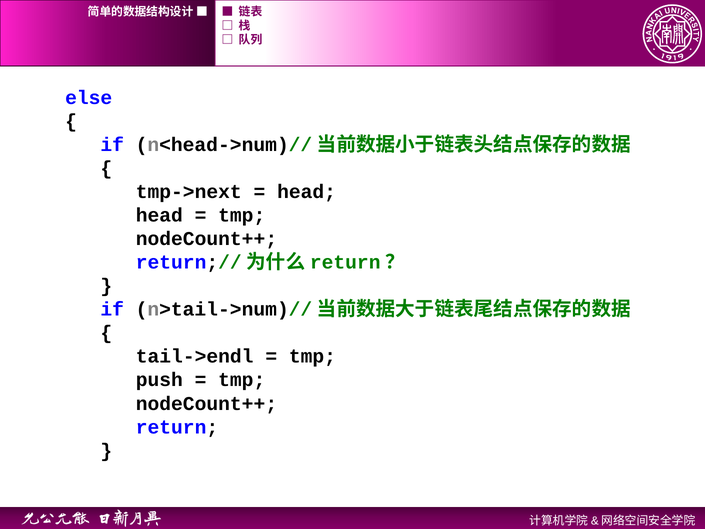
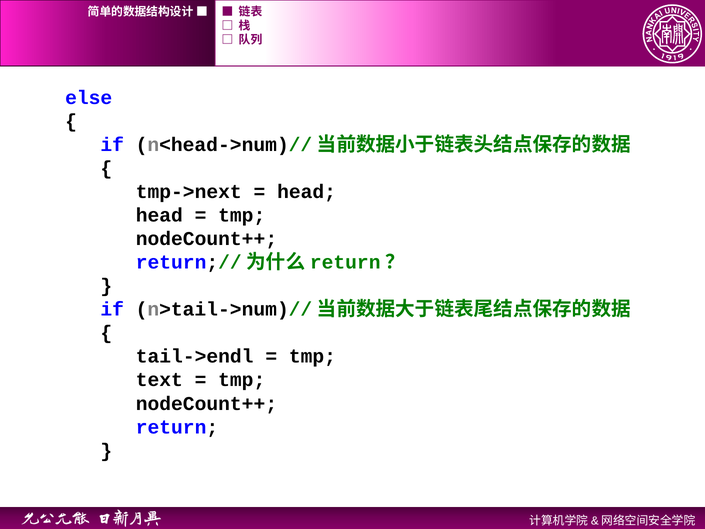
push: push -> text
